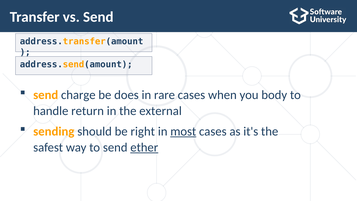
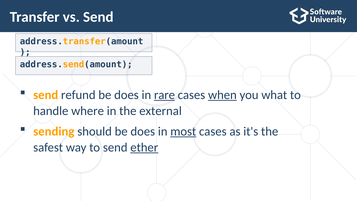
charge: charge -> refund
rare underline: none -> present
when underline: none -> present
body: body -> what
return: return -> where
should be right: right -> does
